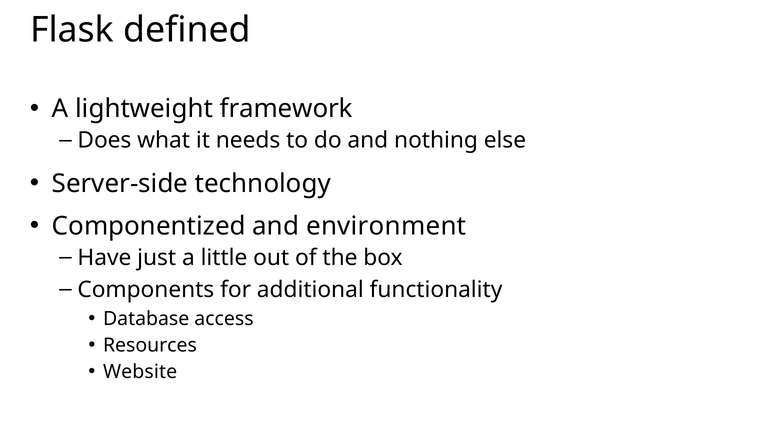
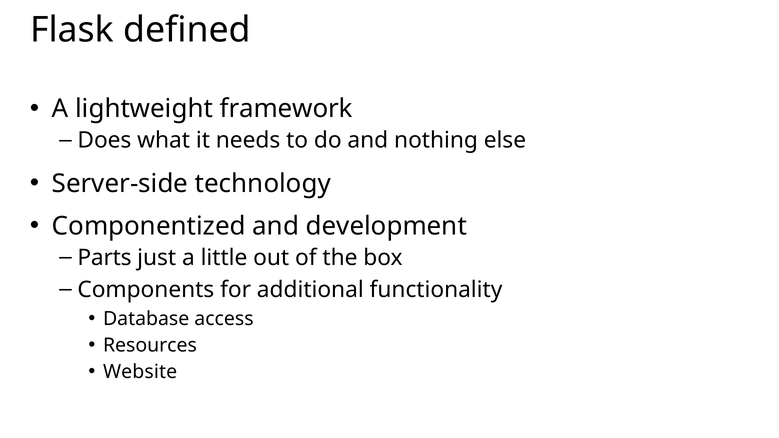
environment: environment -> development
Have: Have -> Parts
